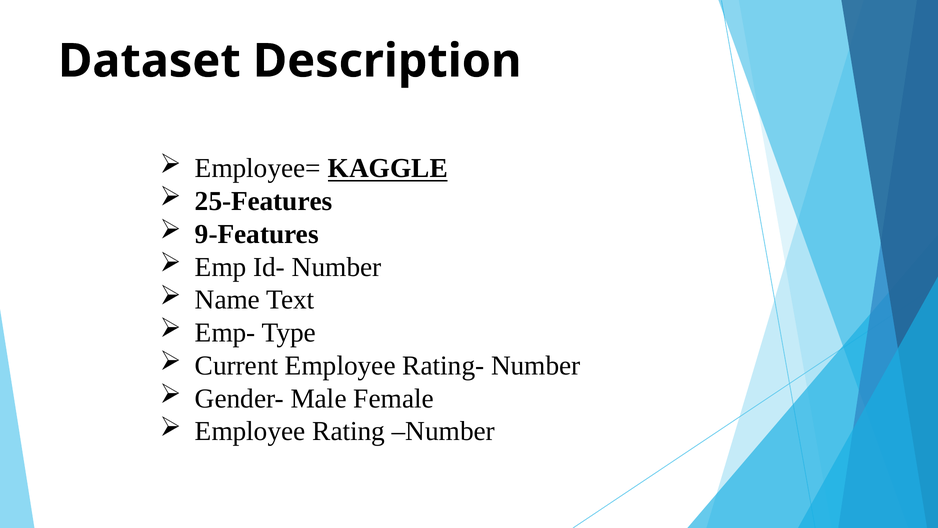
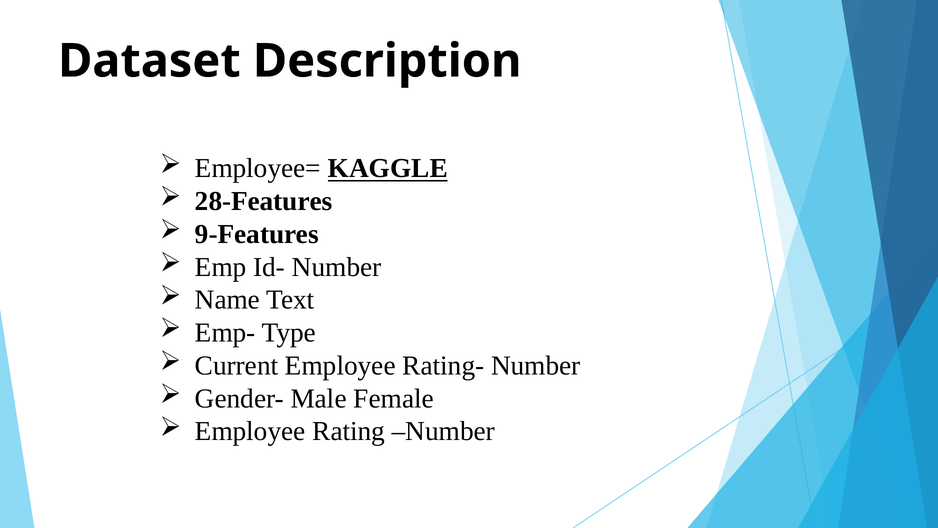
25-Features: 25-Features -> 28-Features
